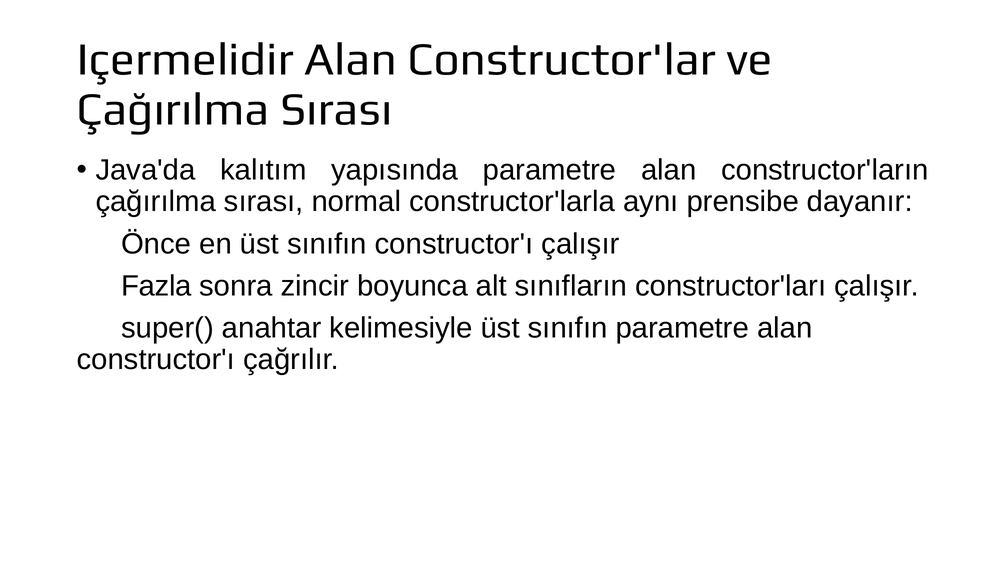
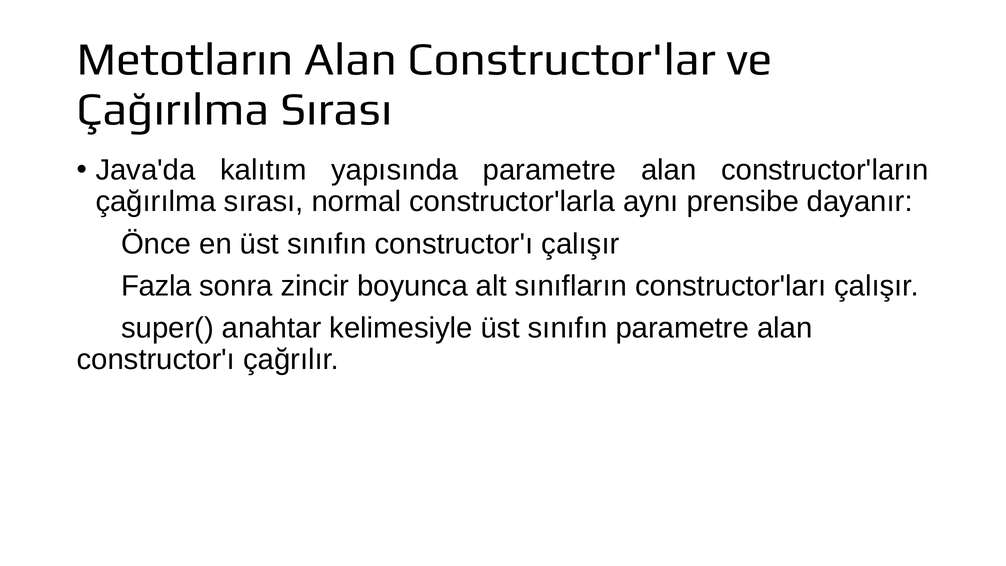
Içermelidir: Içermelidir -> Metotların
